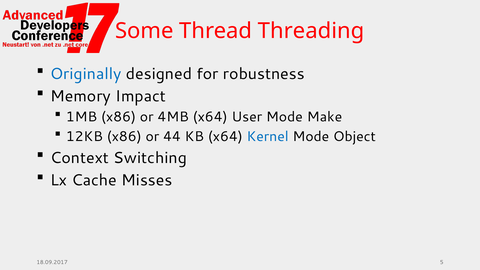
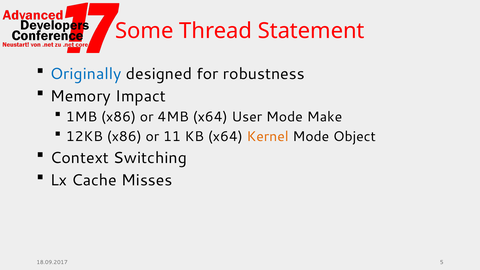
Threading: Threading -> Statement
44: 44 -> 11
Kernel colour: blue -> orange
